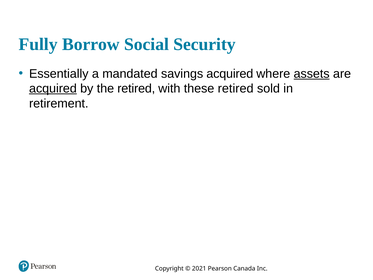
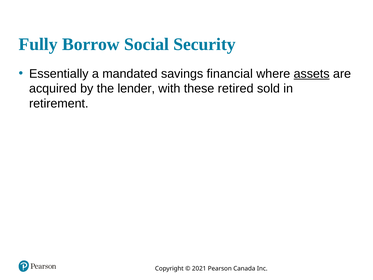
savings acquired: acquired -> financial
acquired at (53, 89) underline: present -> none
the retired: retired -> lender
